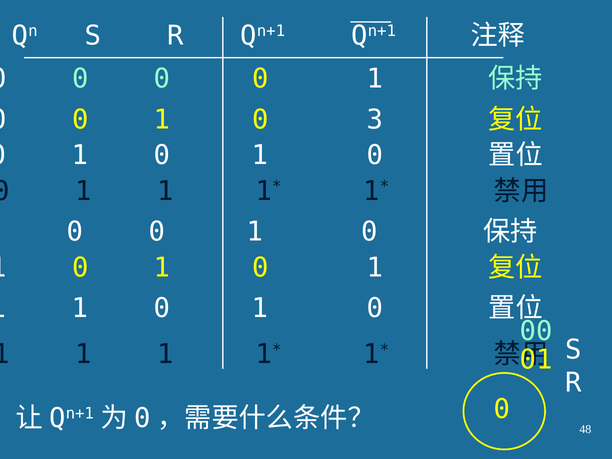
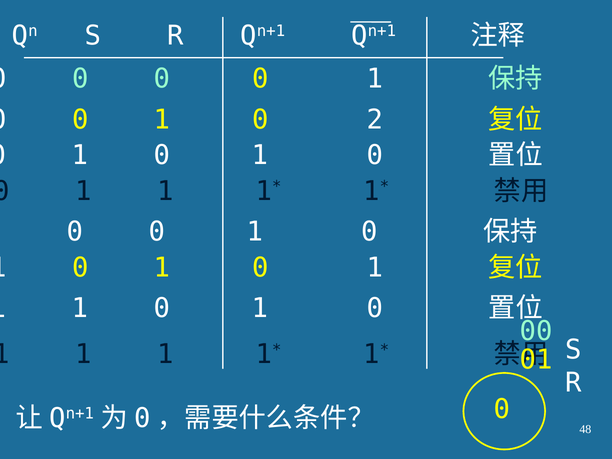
3: 3 -> 2
